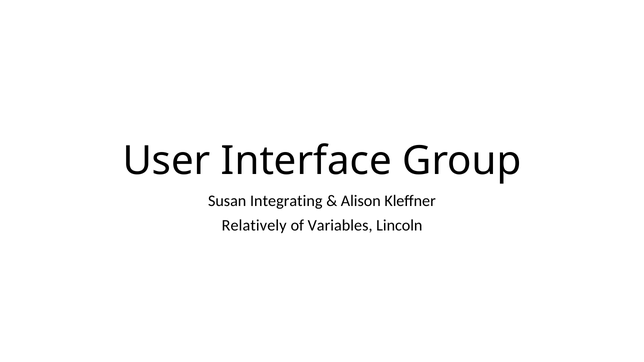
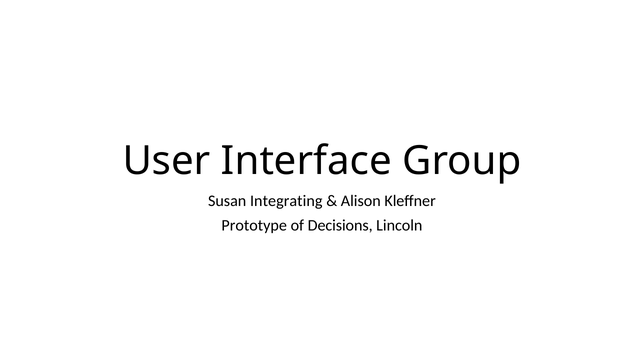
Relatively: Relatively -> Prototype
Variables: Variables -> Decisions
